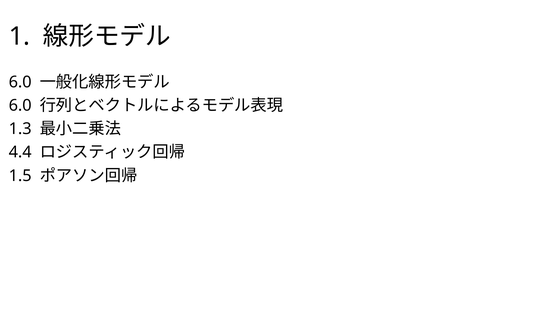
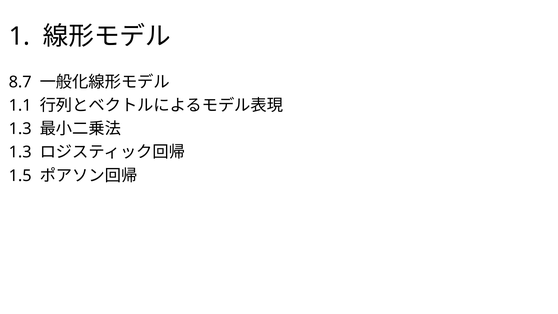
6.0 at (20, 82): 6.0 -> 8.7
6.0 at (20, 105): 6.0 -> 1.1
4.4 at (20, 152): 4.4 -> 1.3
